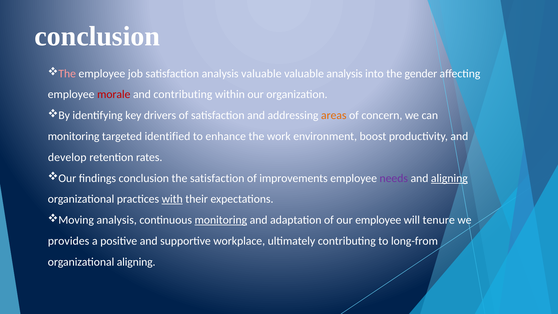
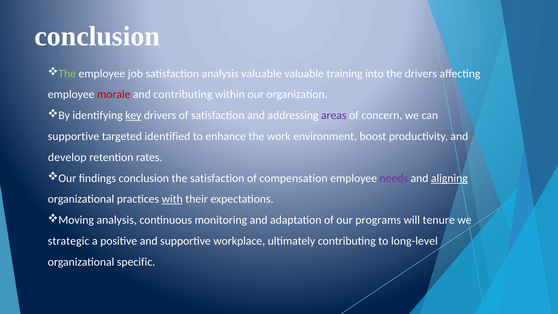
The at (67, 73) colour: pink -> light green
valuable analysis: analysis -> training
the gender: gender -> drivers
key underline: none -> present
areas colour: orange -> purple
monitoring at (74, 136): monitoring -> supportive
improvements: improvements -> compensation
monitoring at (221, 220) underline: present -> none
our employee: employee -> programs
provides: provides -> strategic
long-from: long-from -> long-level
organizational aligning: aligning -> specific
